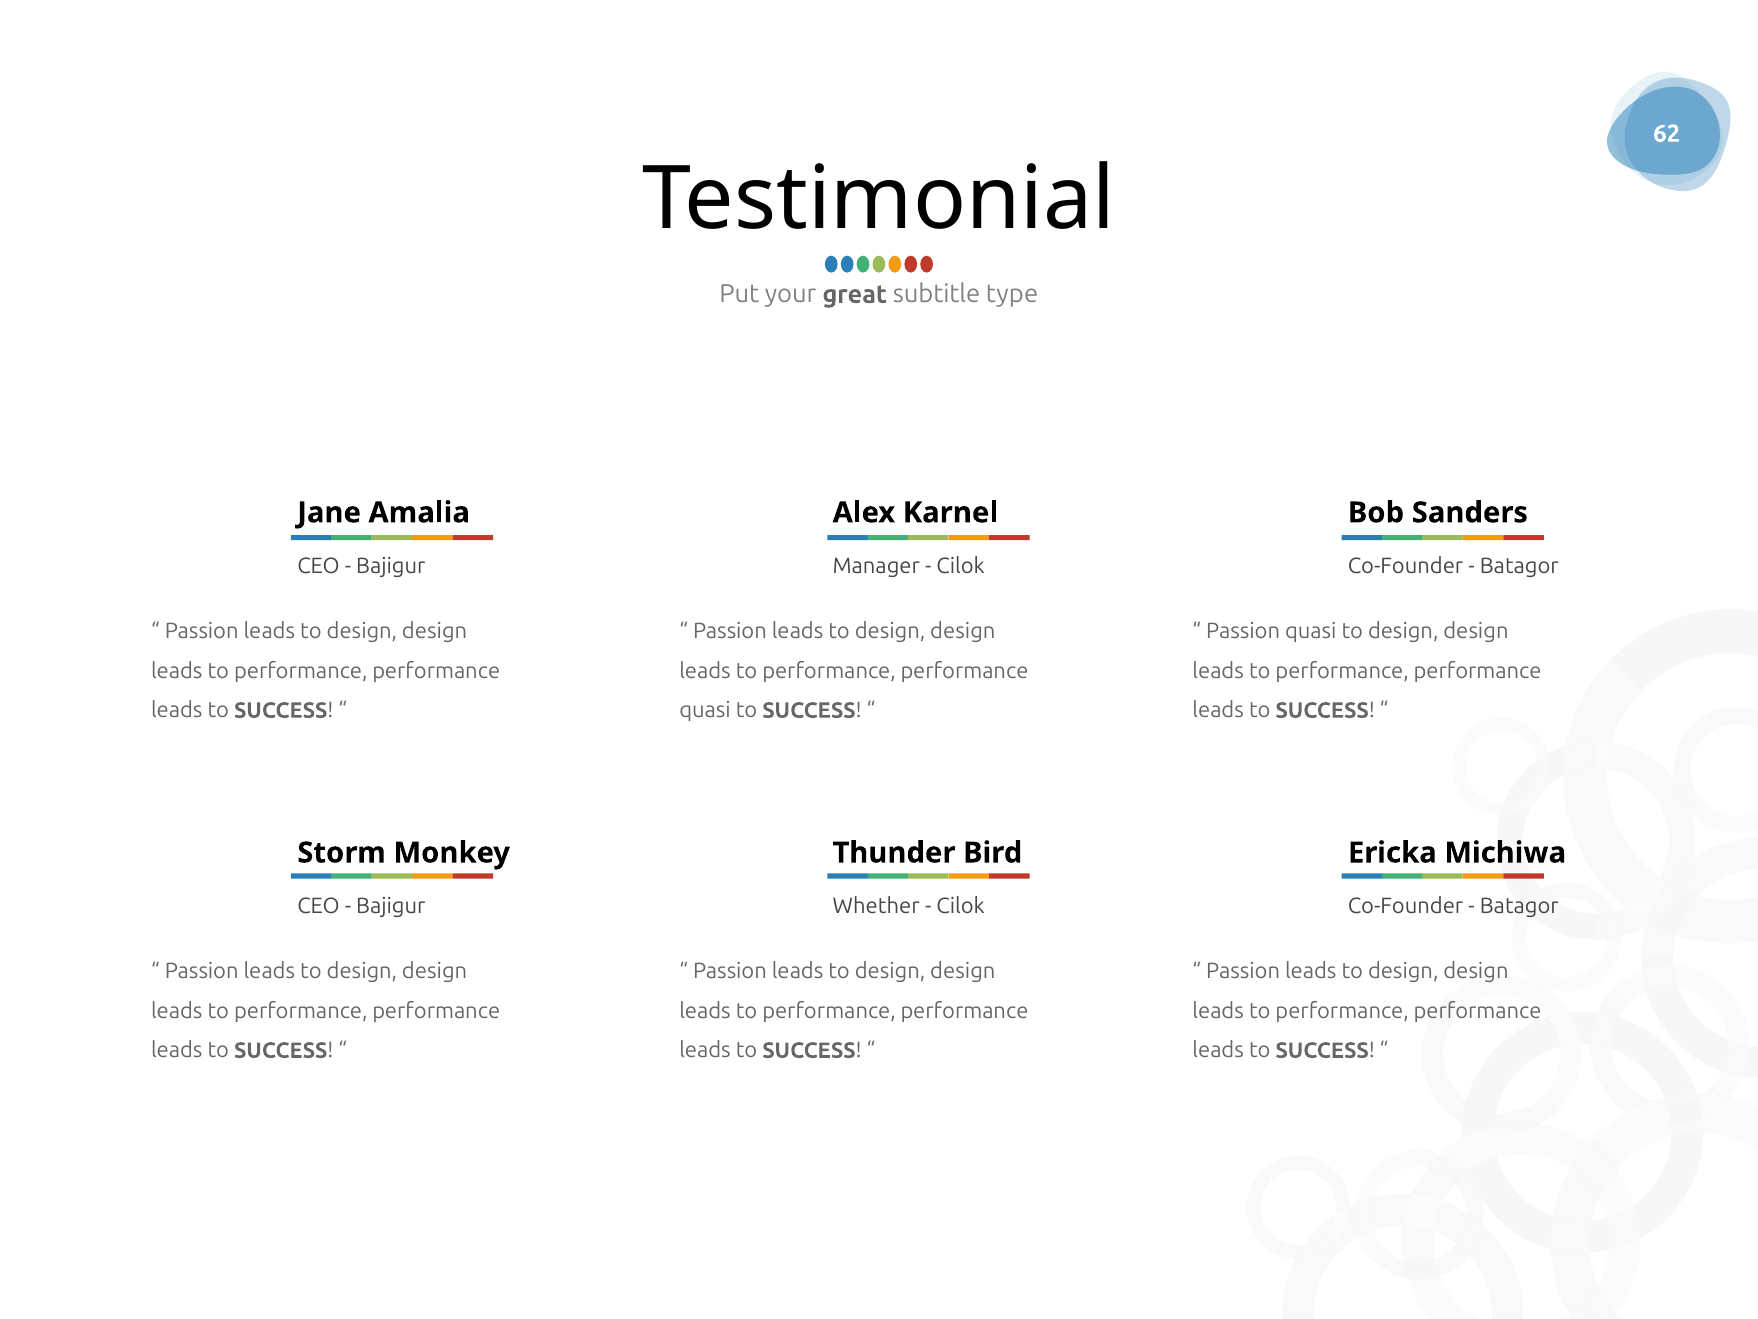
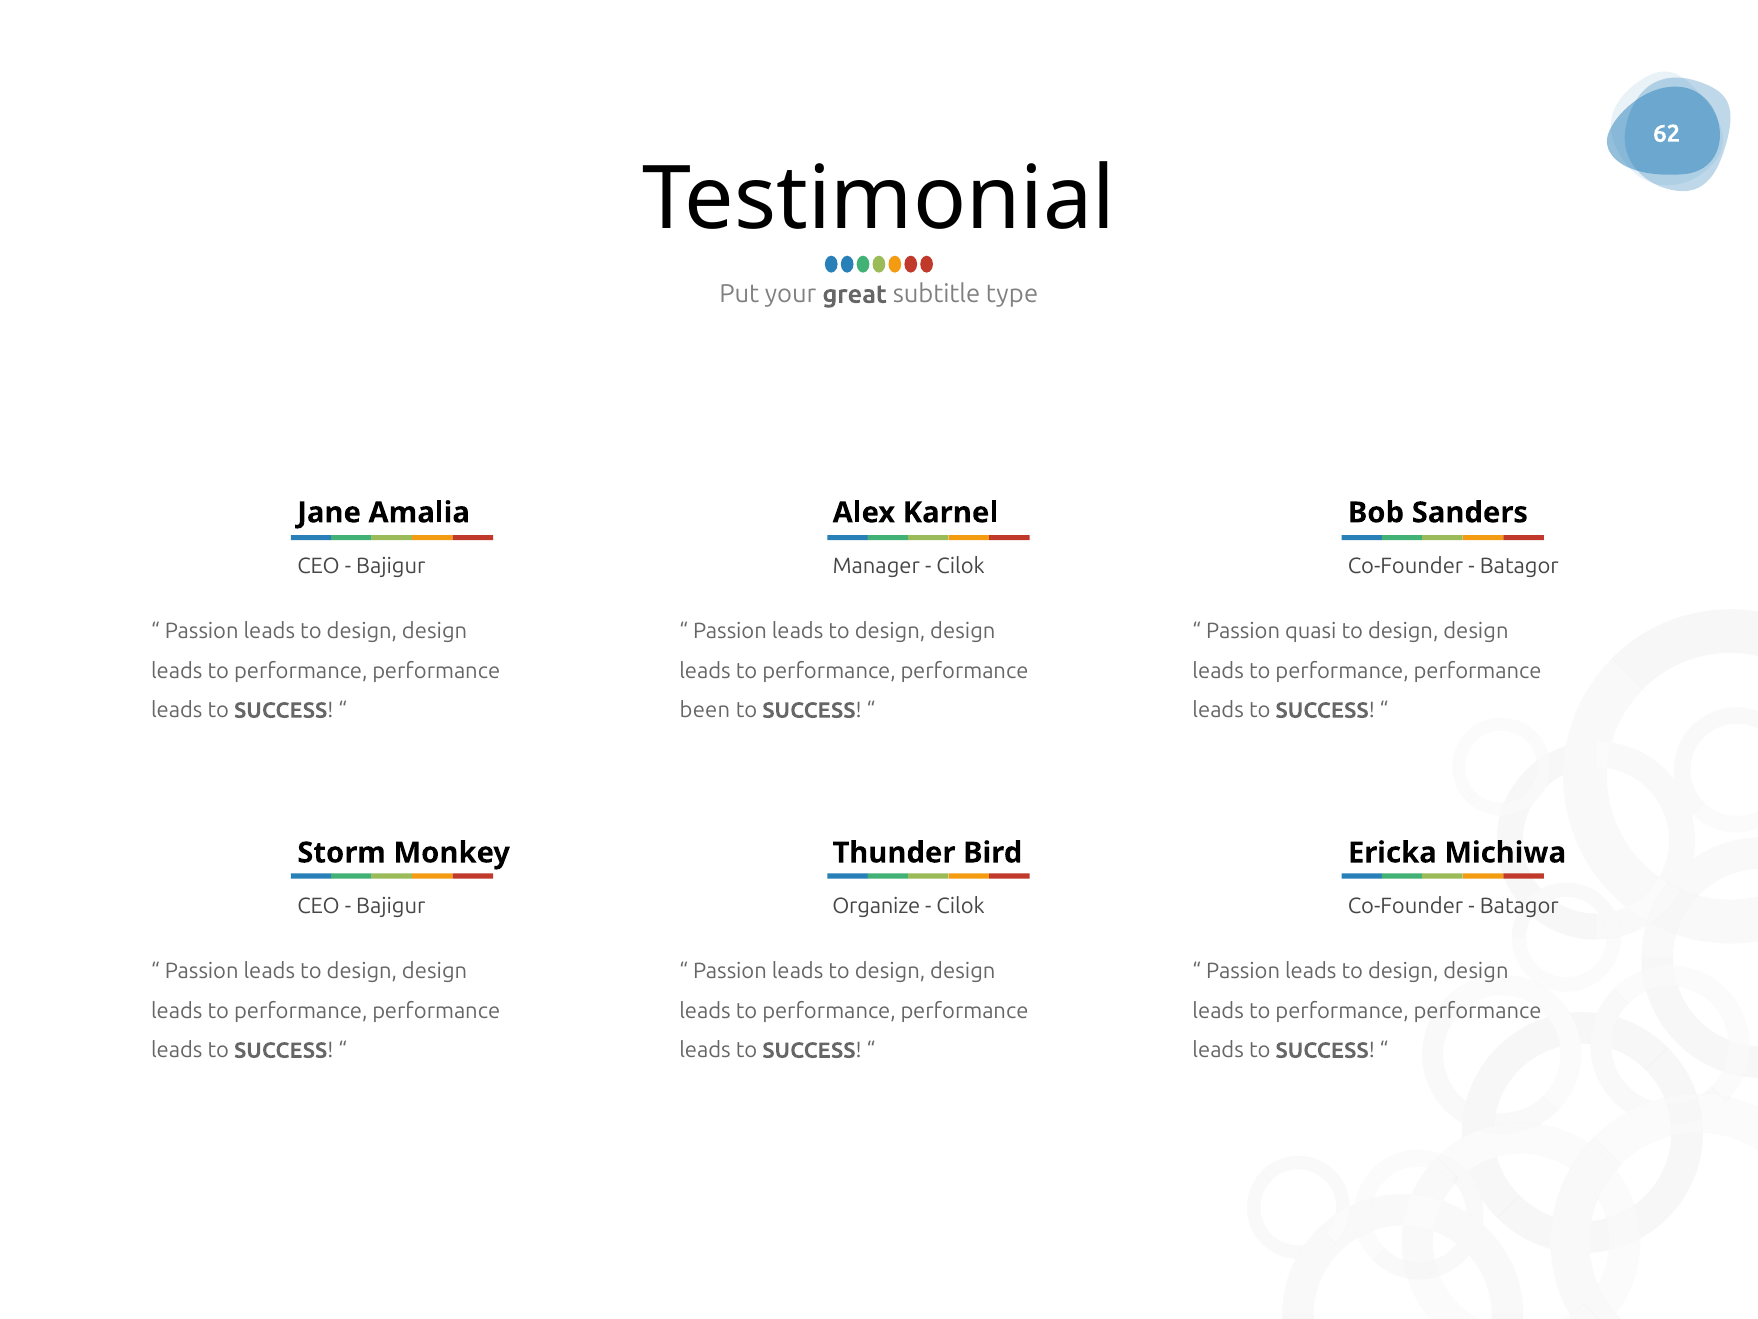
quasi at (705, 710): quasi -> been
Whether: Whether -> Organize
